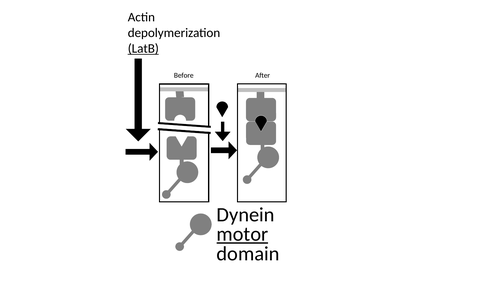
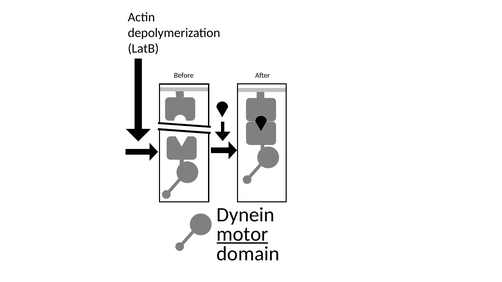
LatB underline: present -> none
